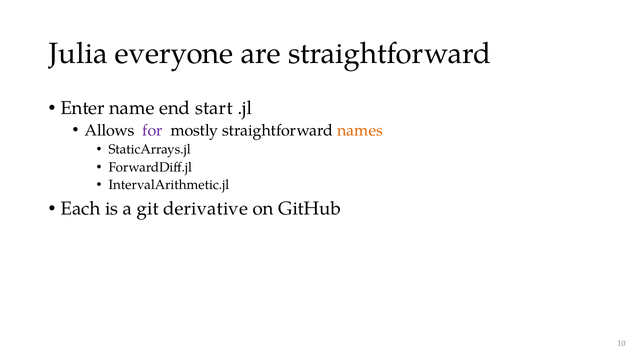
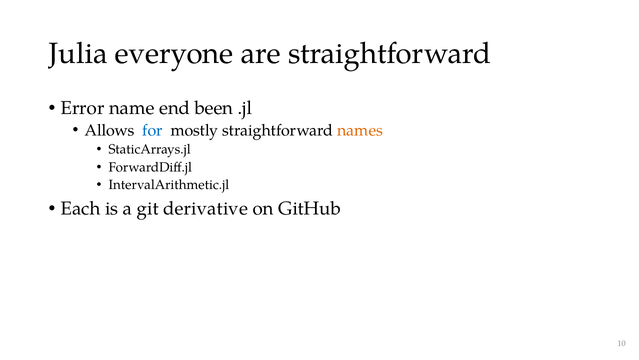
Enter: Enter -> Error
start: start -> been
for colour: purple -> blue
